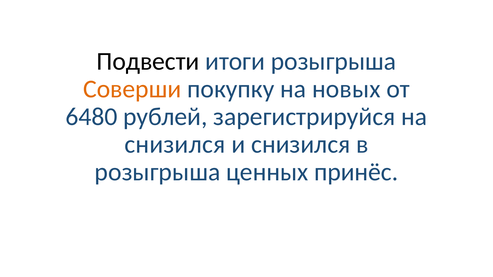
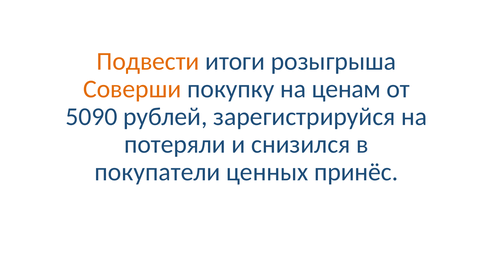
Подвести colour: black -> orange
новых: новых -> ценам
6480: 6480 -> 5090
снизился at (175, 144): снизился -> потеряли
розыгрыша at (157, 172): розыгрыша -> покупатели
